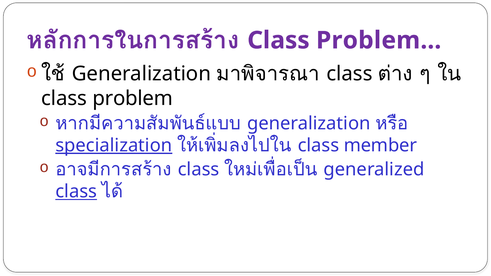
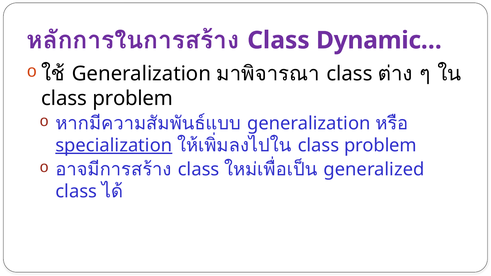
Problem…: Problem… -> Dynamic…
member at (380, 146): member -> problem
class at (76, 192) underline: present -> none
